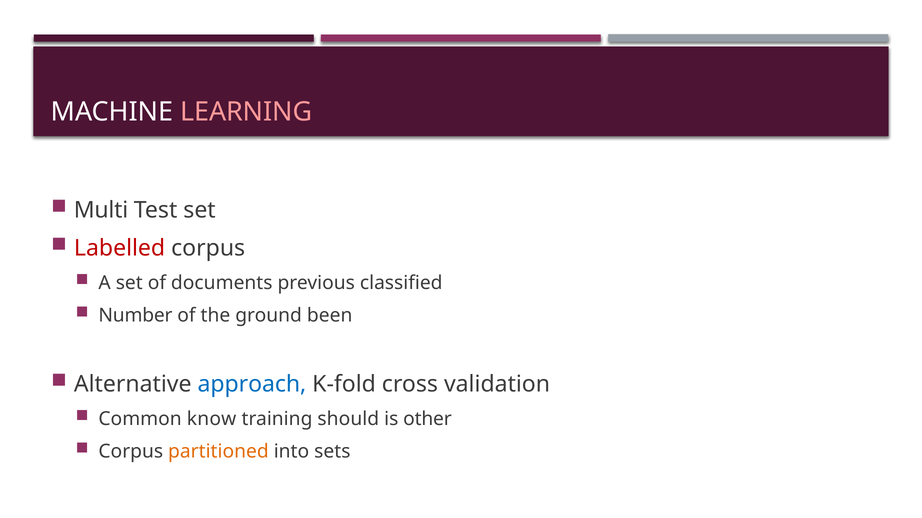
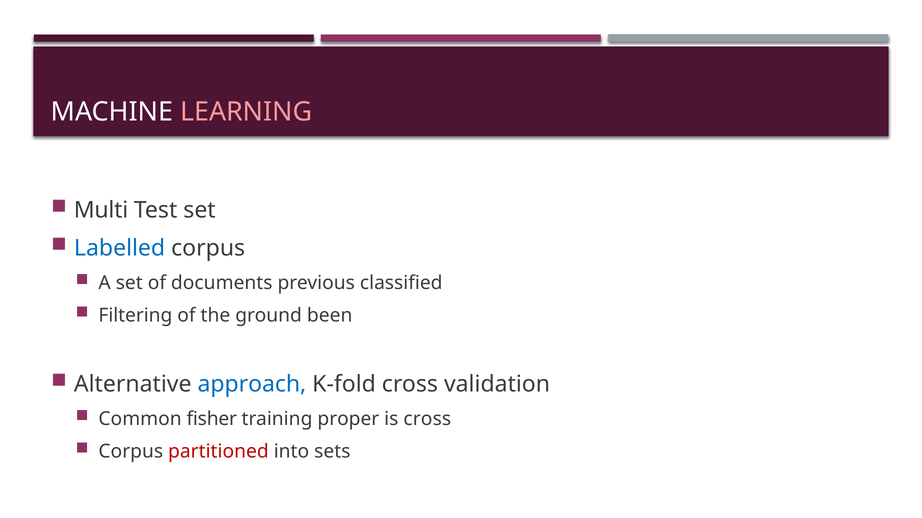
Labelled colour: red -> blue
Number: Number -> Filtering
know: know -> fisher
should: should -> proper
is other: other -> cross
partitioned colour: orange -> red
